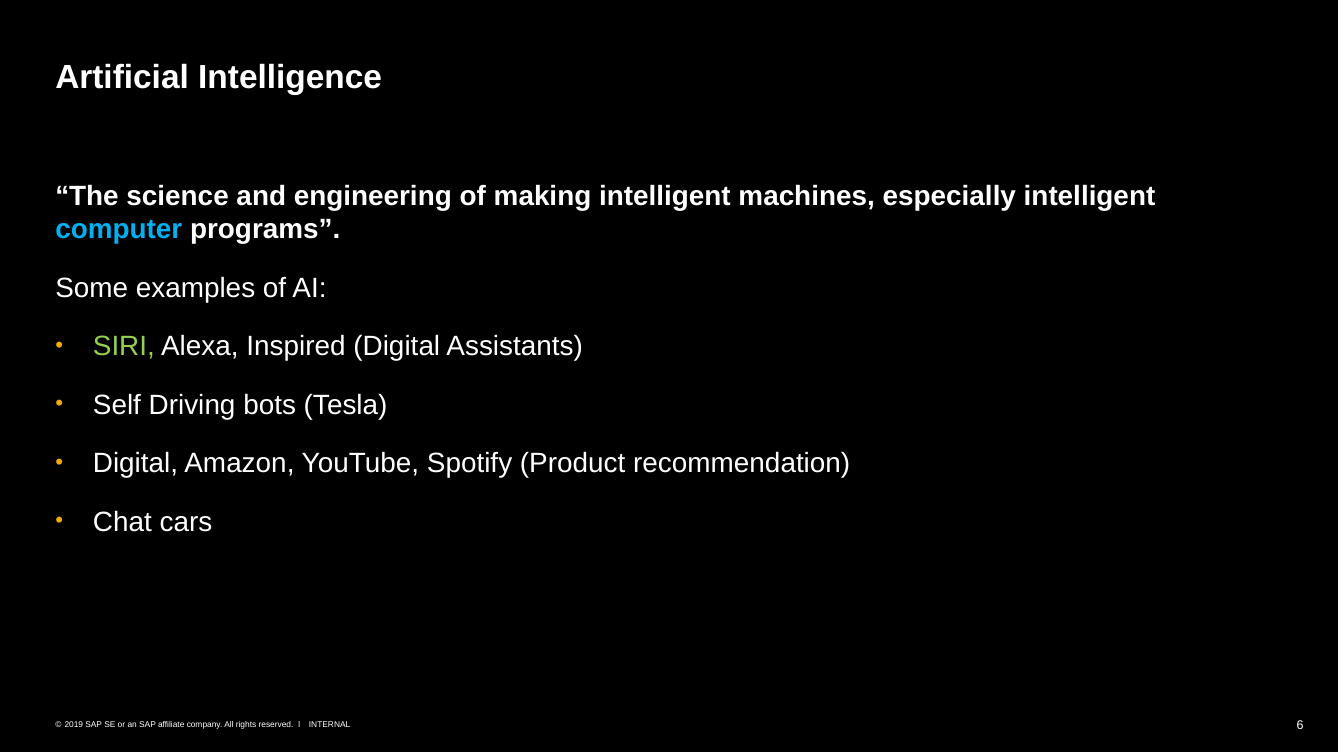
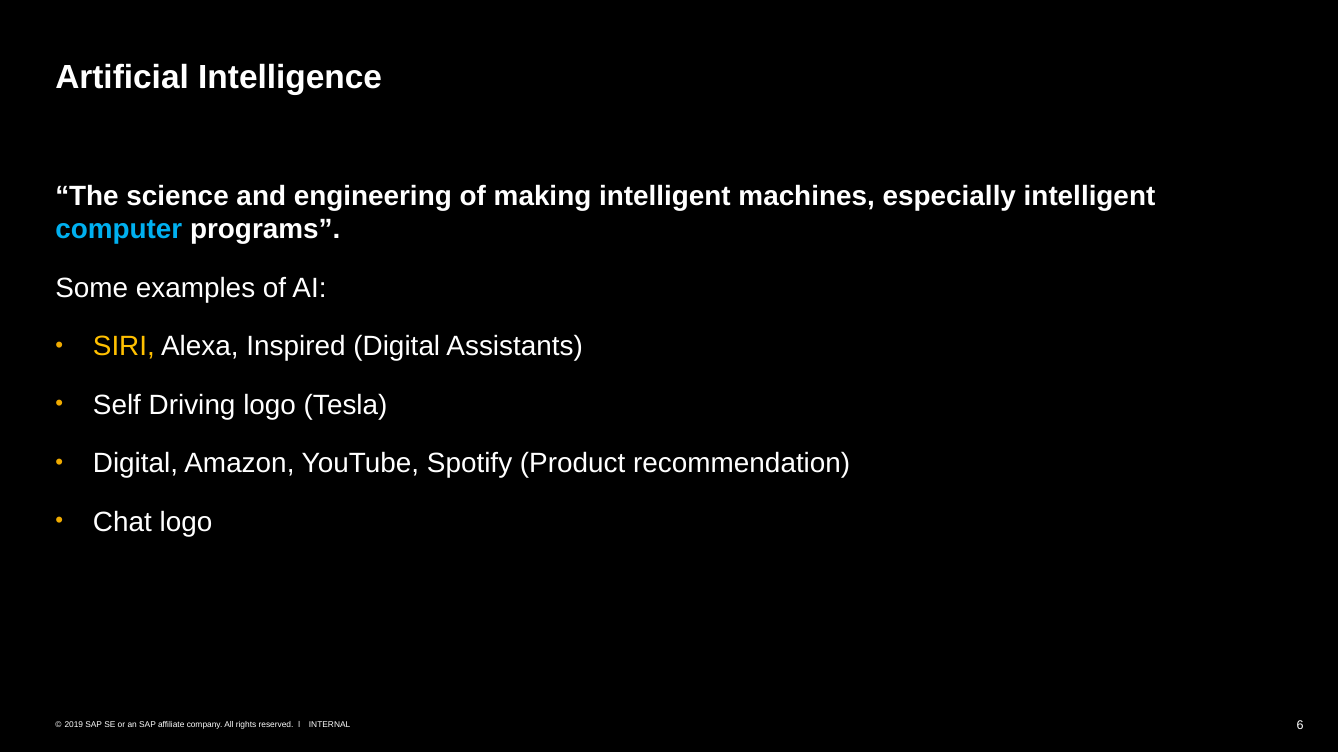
SIRI colour: light green -> yellow
Driving bots: bots -> logo
Chat cars: cars -> logo
